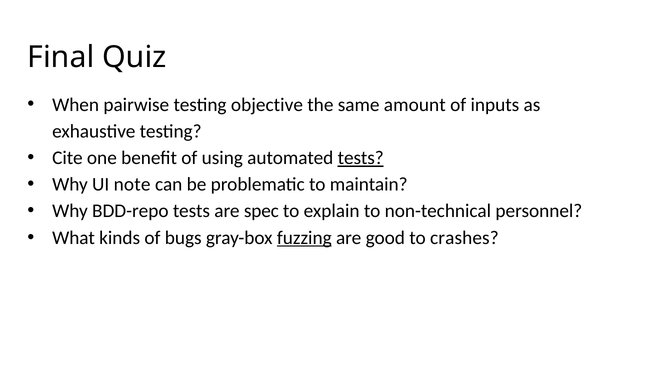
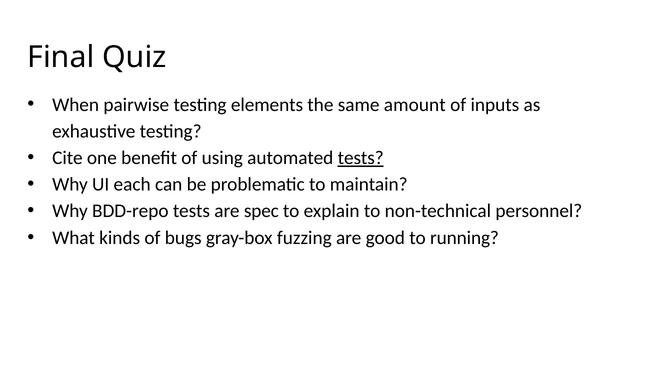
objective: objective -> elements
note: note -> each
fuzzing underline: present -> none
crashes: crashes -> running
